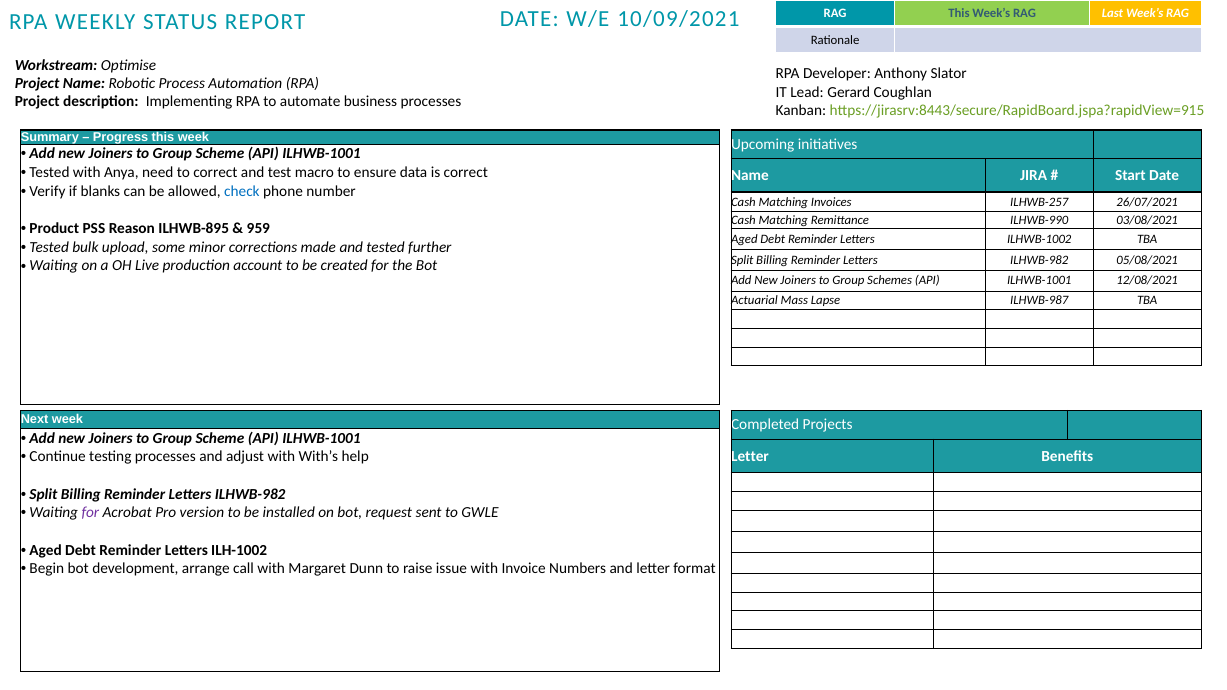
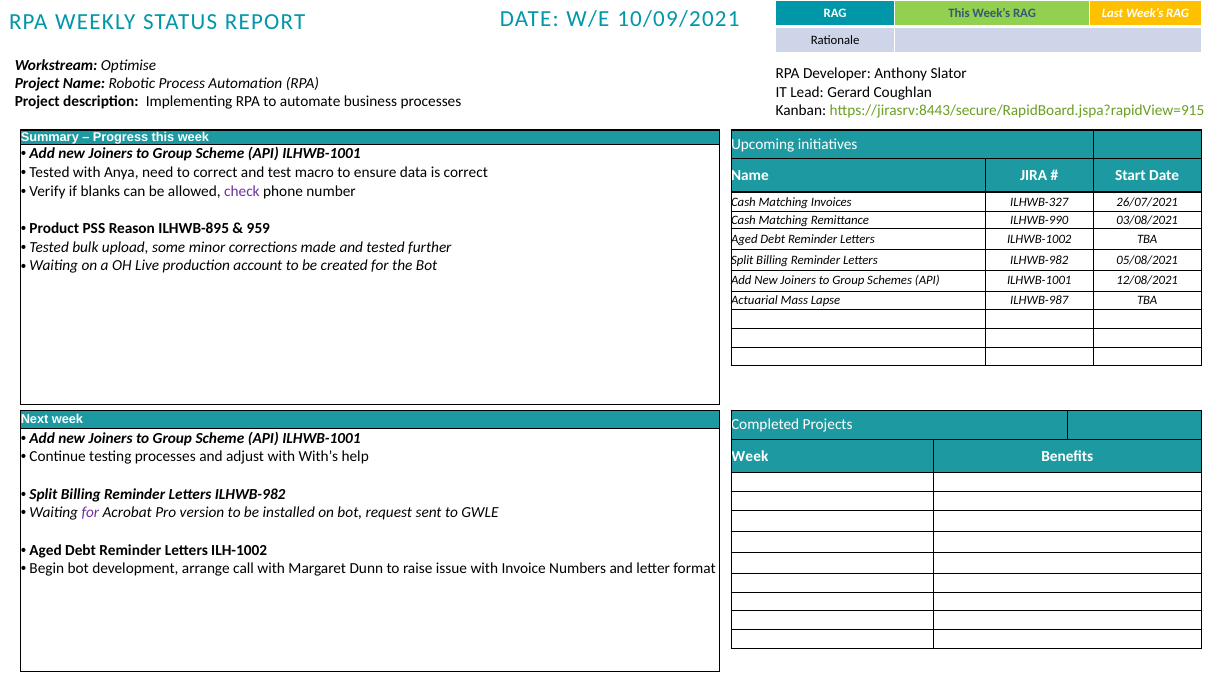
check colour: blue -> purple
ILHWB-257: ILHWB-257 -> ILHWB-327
Letter at (750, 456): Letter -> Week
